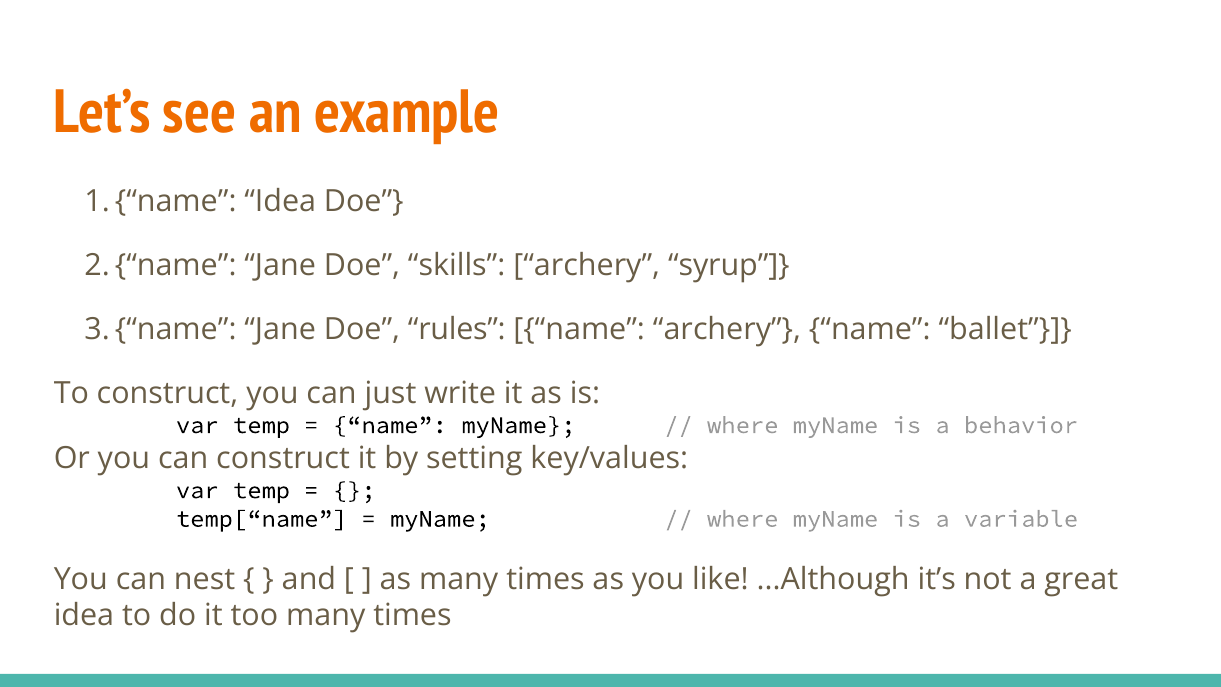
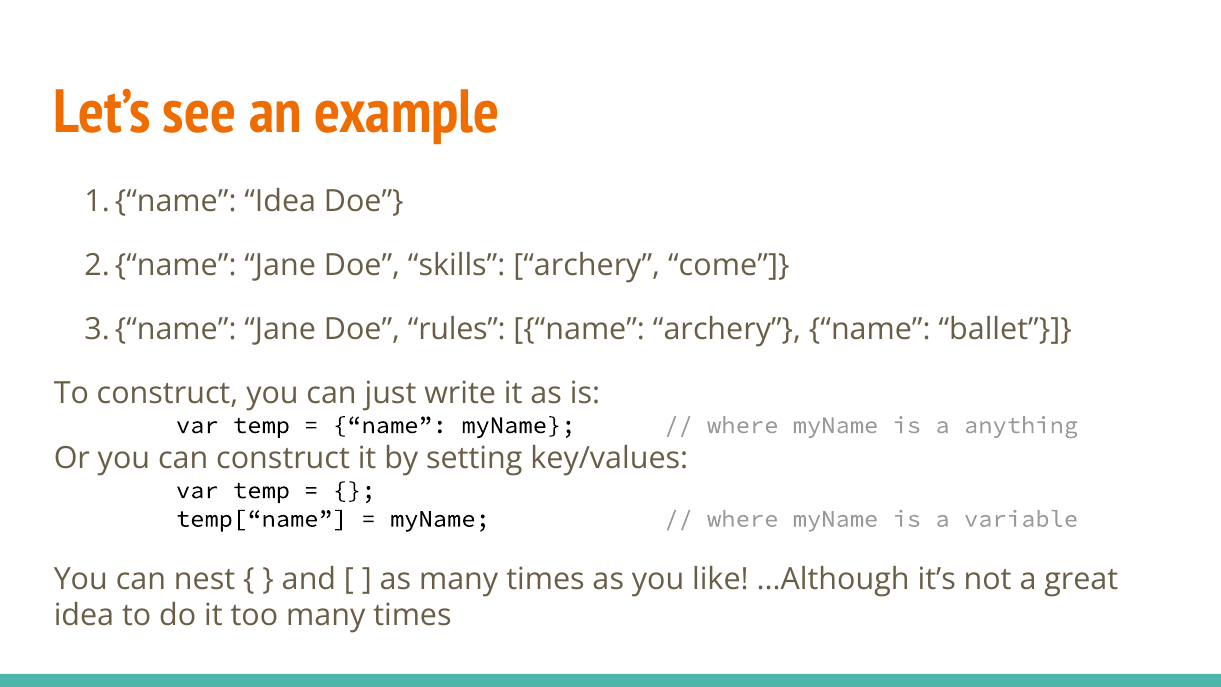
syrup: syrup -> come
behavior: behavior -> anything
